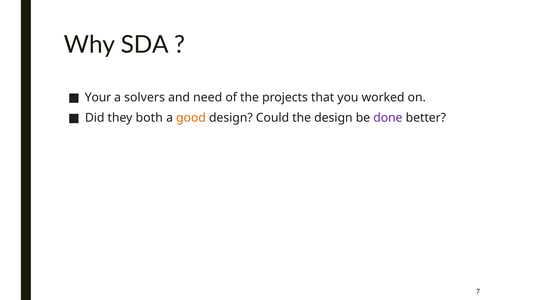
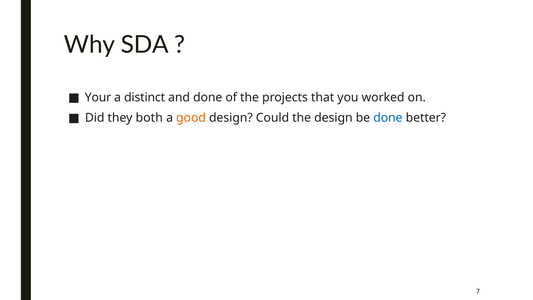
solvers: solvers -> distinct
and need: need -> done
done at (388, 118) colour: purple -> blue
